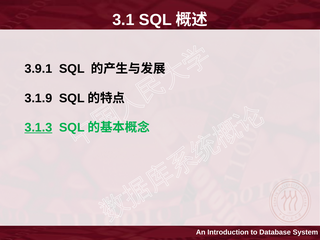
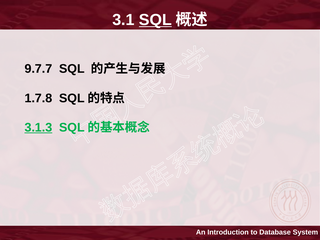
SQL at (155, 20) underline: none -> present
3.9.1: 3.9.1 -> 9.7.7
3.1.9: 3.1.9 -> 1.7.8
